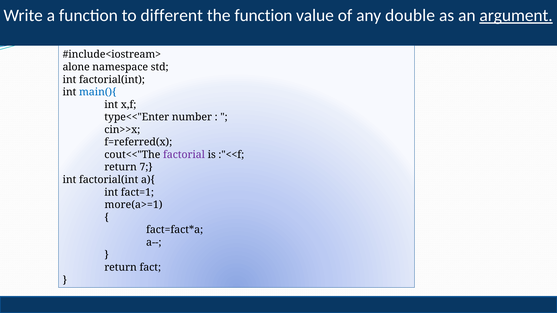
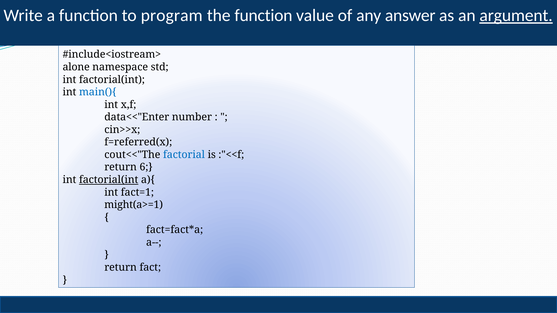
different: different -> program
double: double -> answer
type<<"Enter: type<<"Enter -> data<<"Enter
factorial colour: purple -> blue
7: 7 -> 6
factorial(int at (109, 180) underline: none -> present
more(a>=1: more(a>=1 -> might(a>=1
